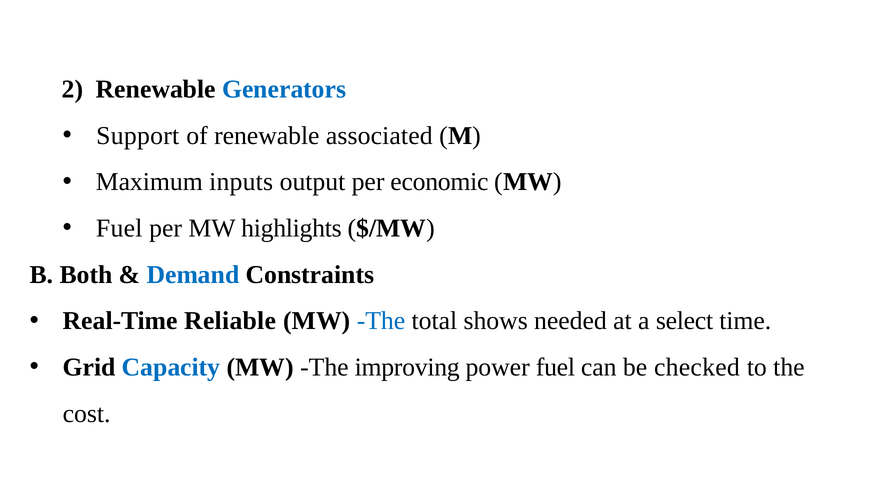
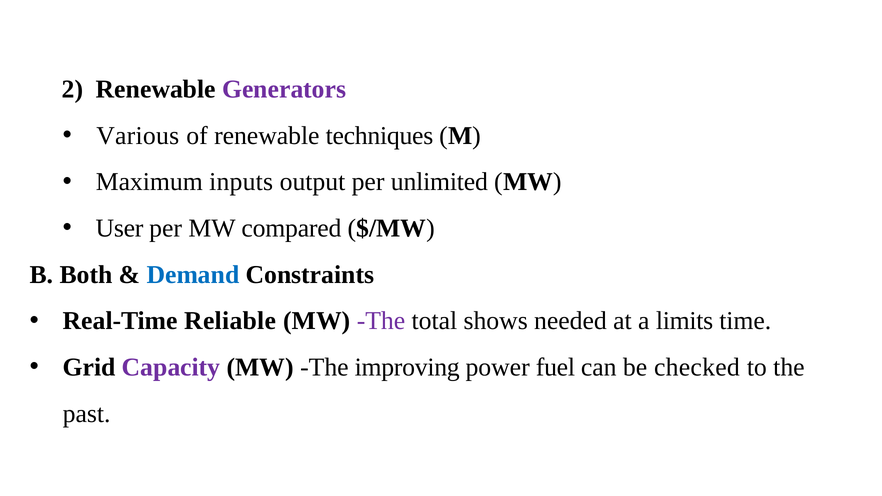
Generators colour: blue -> purple
Support: Support -> Various
associated: associated -> techniques
economic: economic -> unlimited
Fuel at (119, 228): Fuel -> User
highlights: highlights -> compared
The at (381, 321) colour: blue -> purple
select: select -> limits
Capacity colour: blue -> purple
cost: cost -> past
